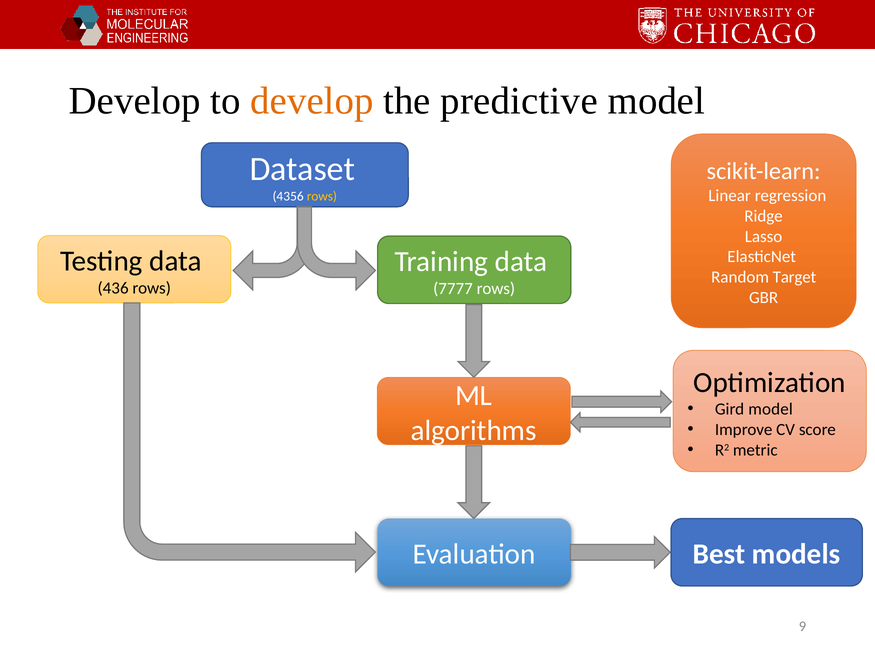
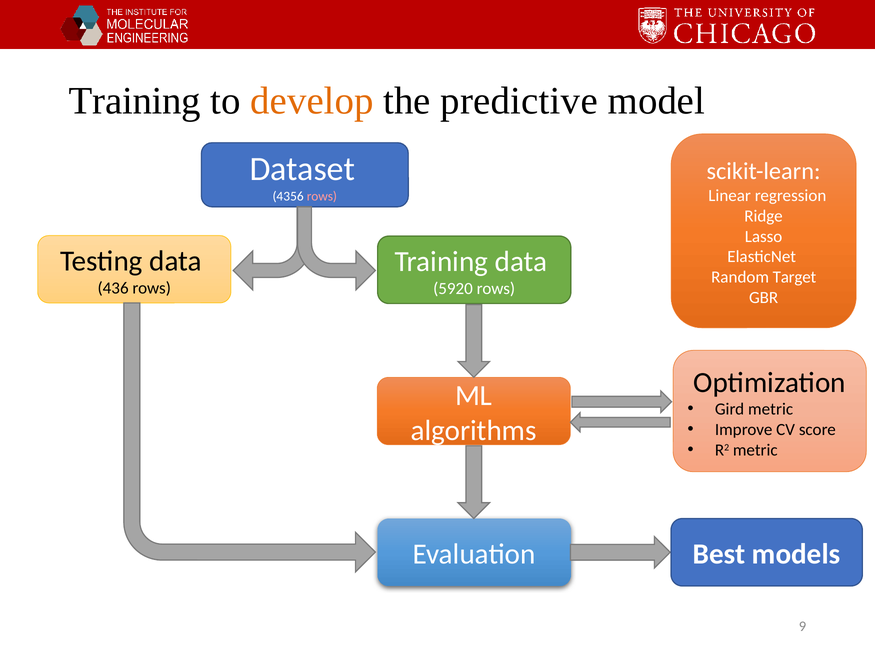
Develop at (135, 101): Develop -> Training
rows at (322, 196) colour: yellow -> pink
7777: 7777 -> 5920
Gird model: model -> metric
